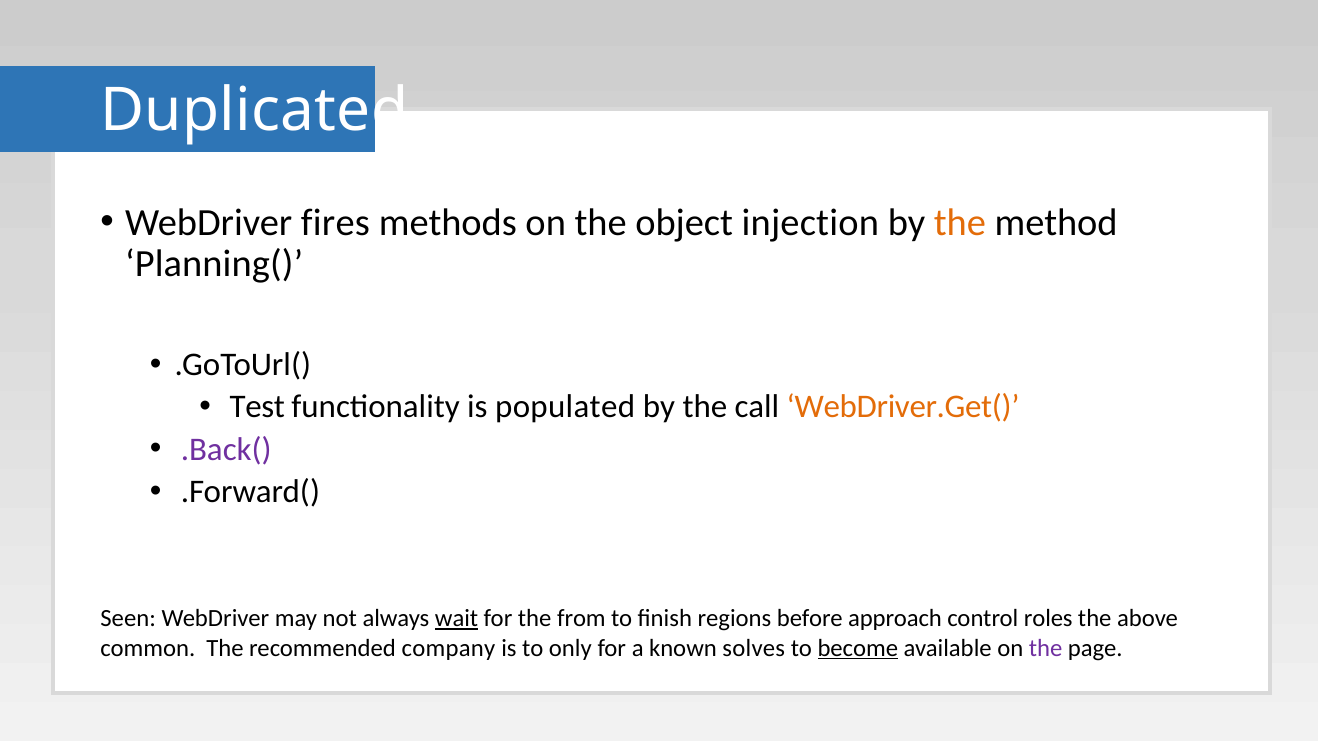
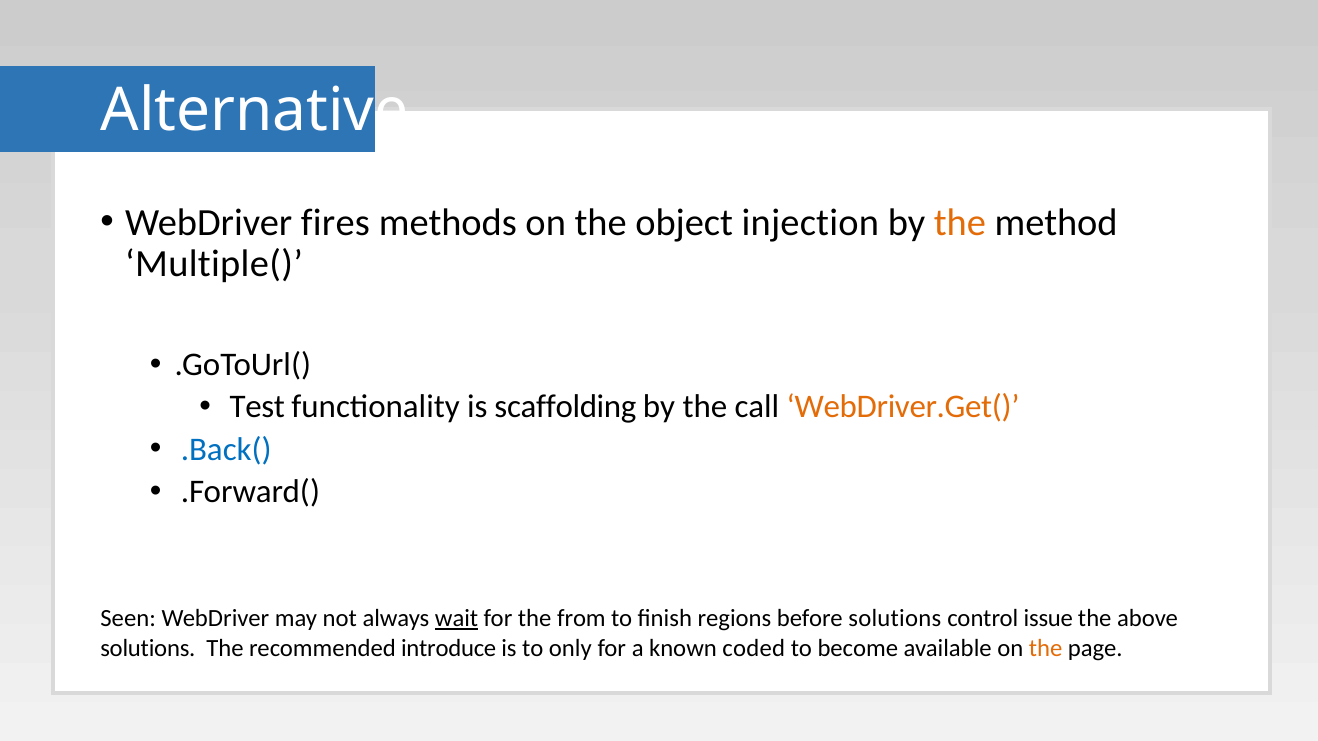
Duplicated: Duplicated -> Alternative
Planning(: Planning( -> Multiple(
populated: populated -> scaffolding
.Back( colour: purple -> blue
before approach: approach -> solutions
roles: roles -> issue
common at (148, 648): common -> solutions
company: company -> introduce
solves: solves -> coded
become underline: present -> none
the at (1046, 648) colour: purple -> orange
